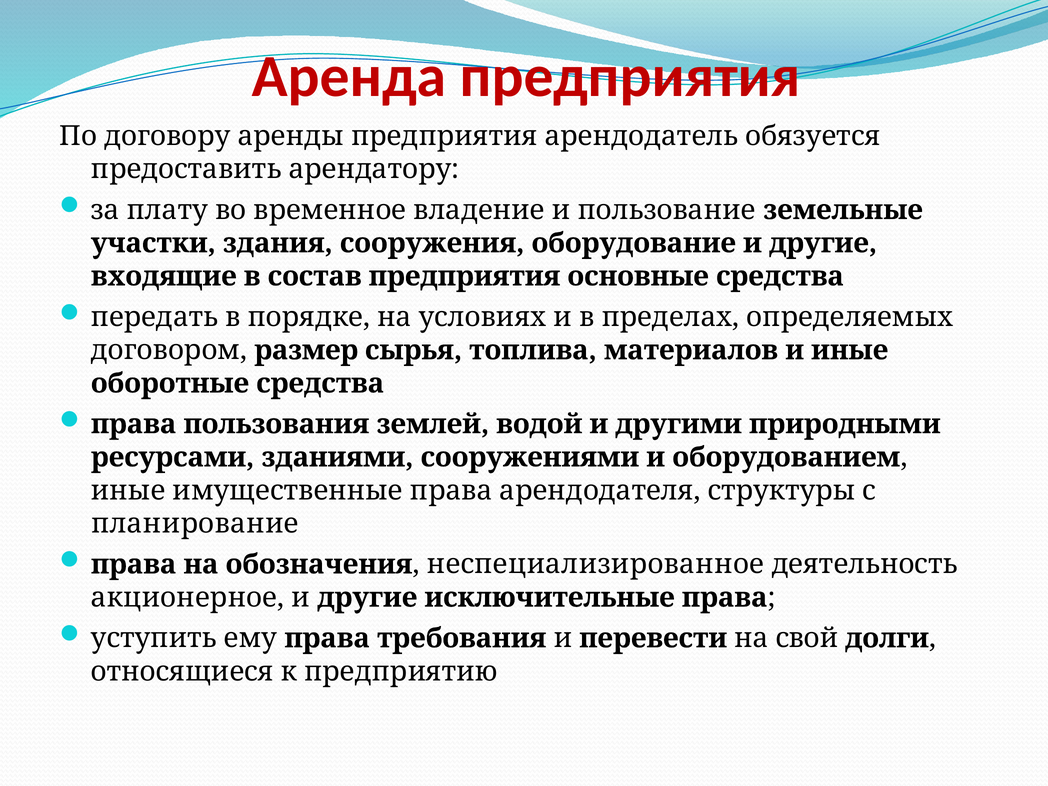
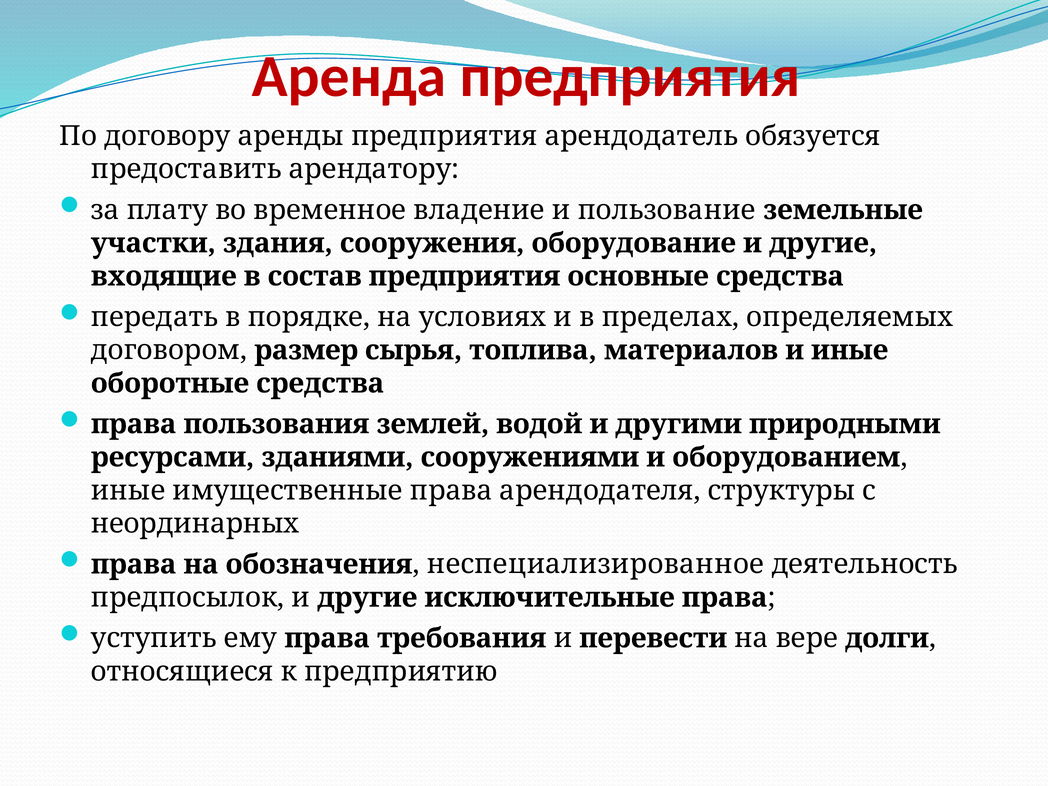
планирование: планирование -> неординарных
акционерное: акционерное -> предпосылок
свой: свой -> вере
